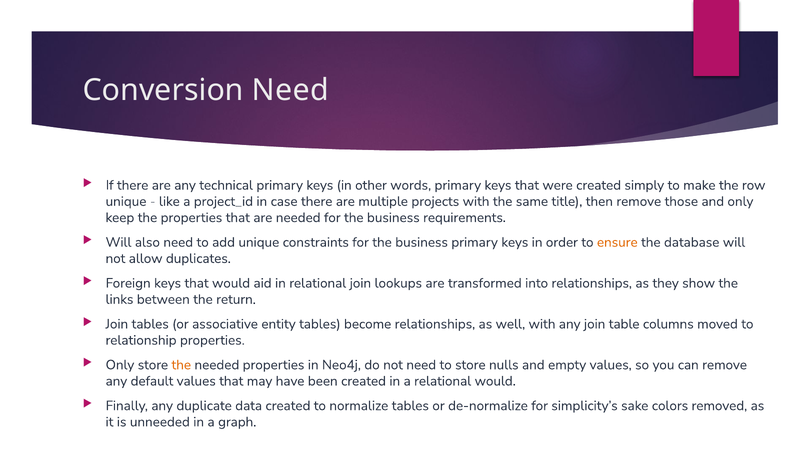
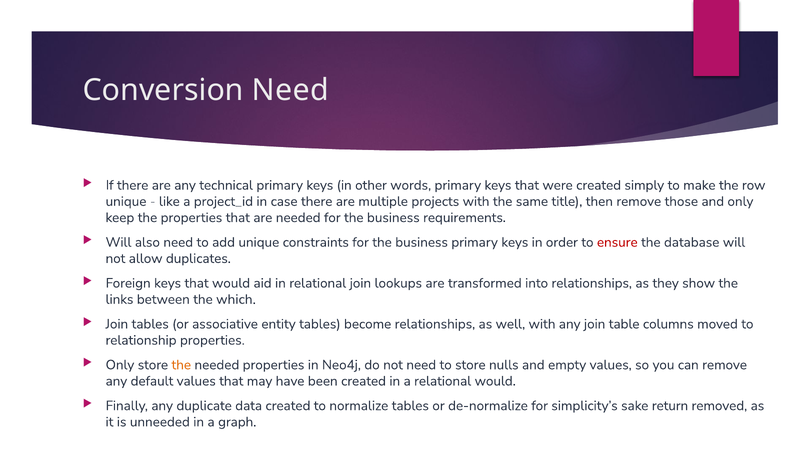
ensure colour: orange -> red
return: return -> which
colors: colors -> return
